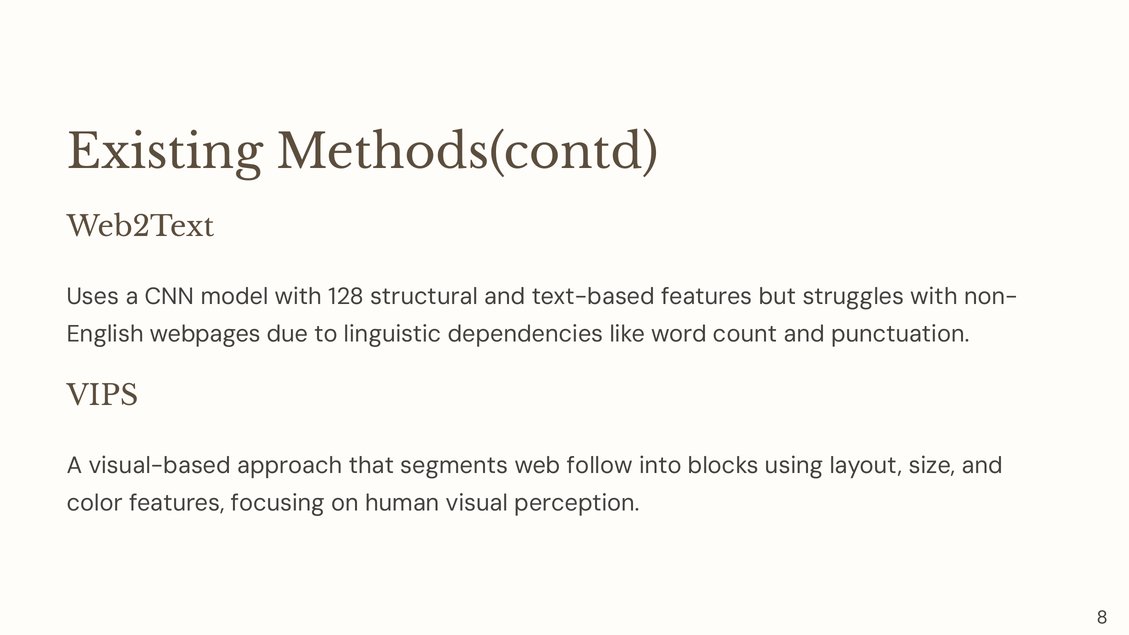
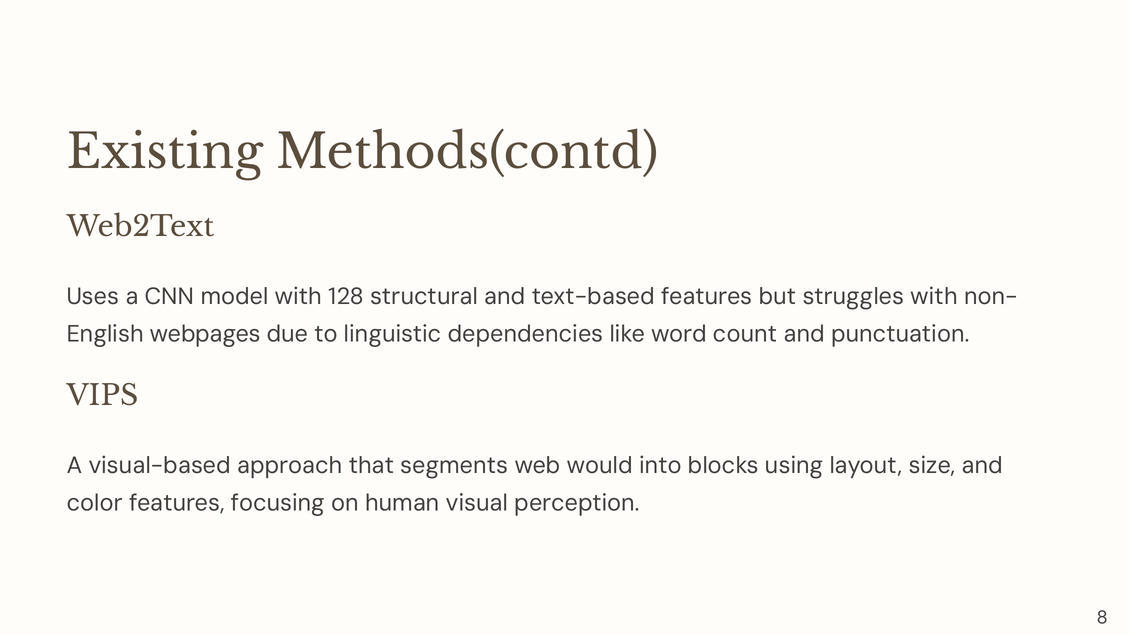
follow: follow -> would
